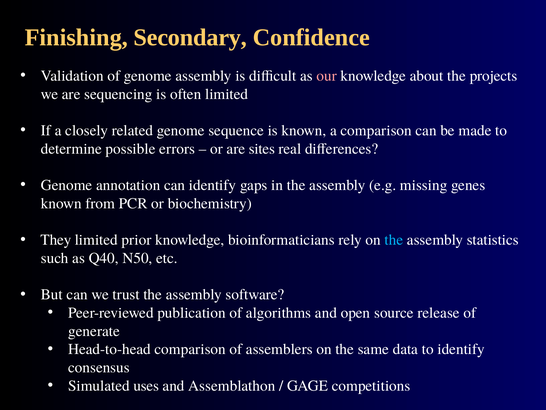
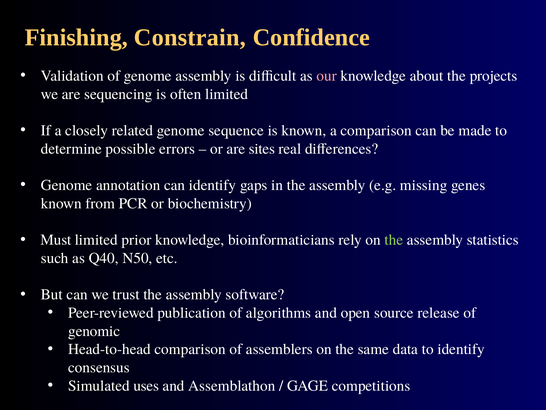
Secondary: Secondary -> Constrain
They: They -> Must
the at (394, 240) colour: light blue -> light green
generate: generate -> genomic
